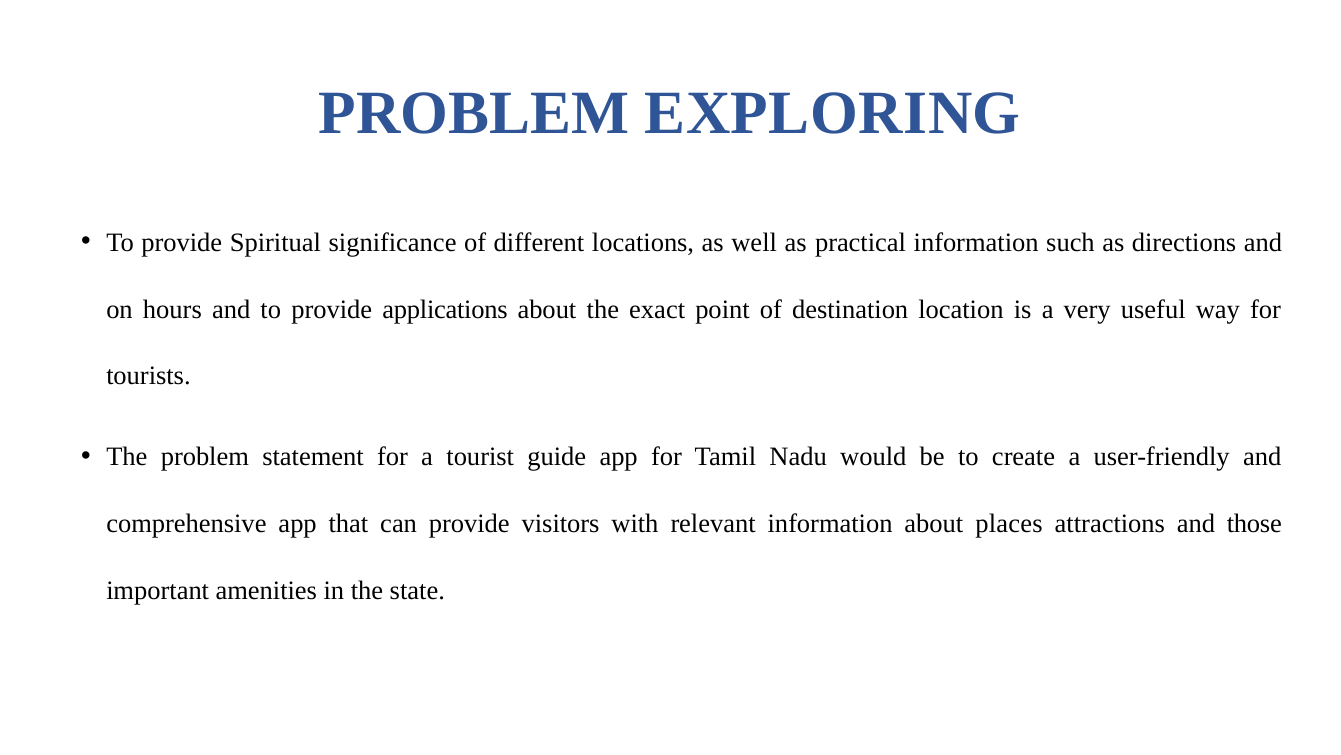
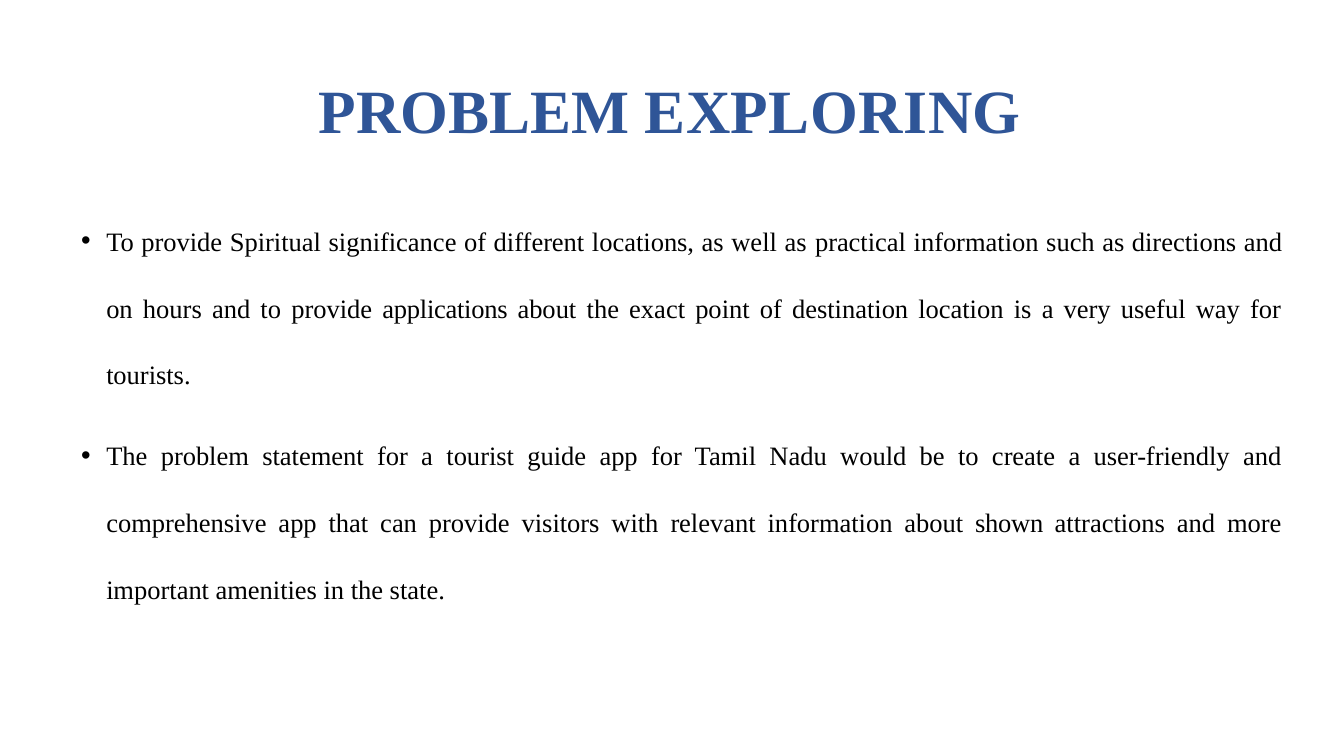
places: places -> shown
those: those -> more
